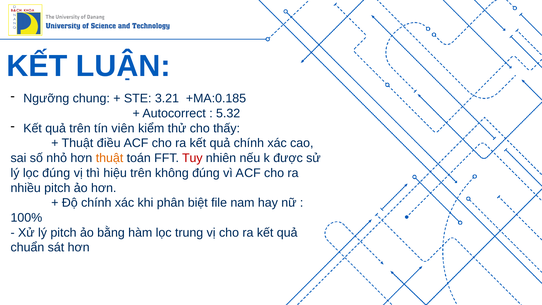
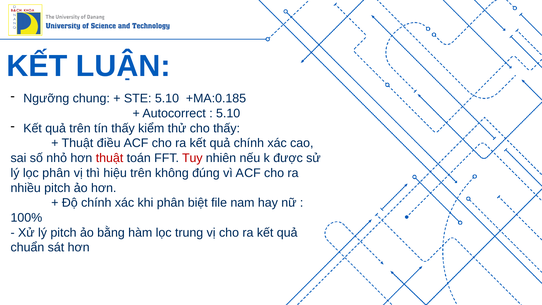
STE 3.21: 3.21 -> 5.10
5.32 at (228, 113): 5.32 -> 5.10
tín viên: viên -> thấy
thuật at (110, 158) colour: orange -> red
lọc đúng: đúng -> phân
